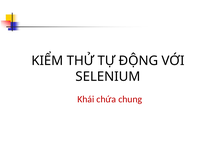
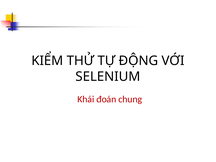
chứa: chứa -> đoán
